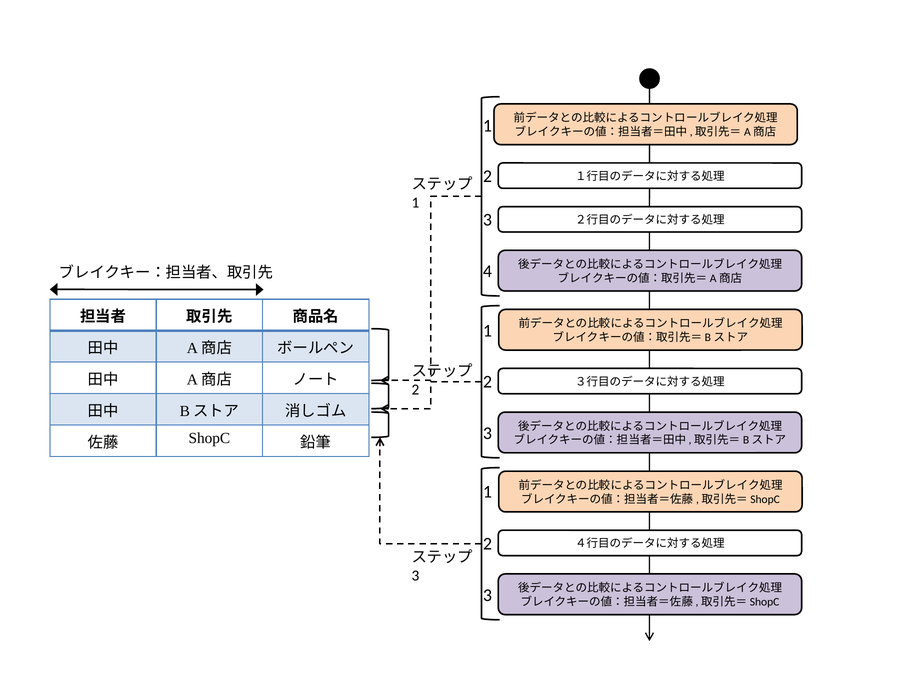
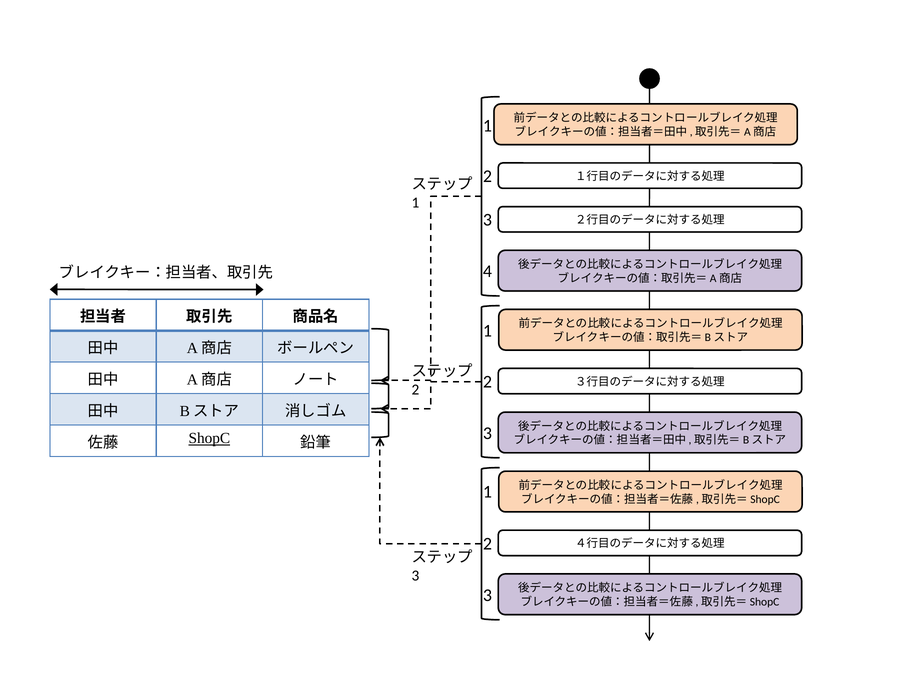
ShopC underline: none -> present
